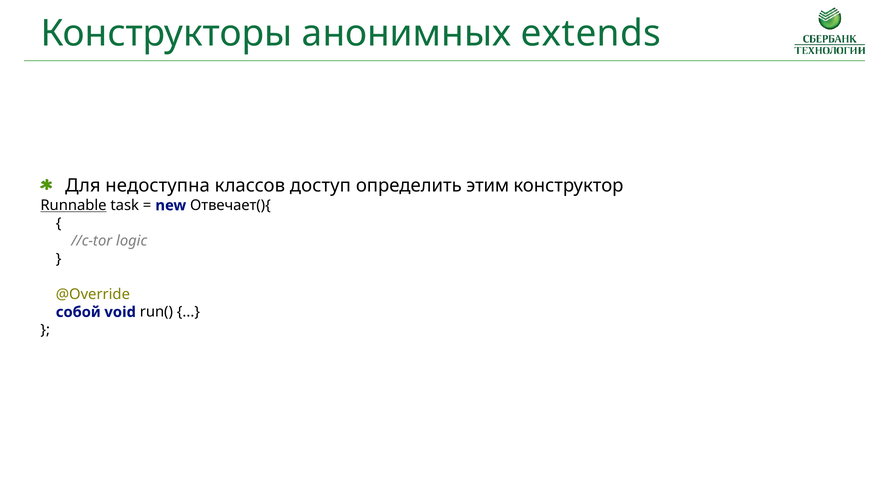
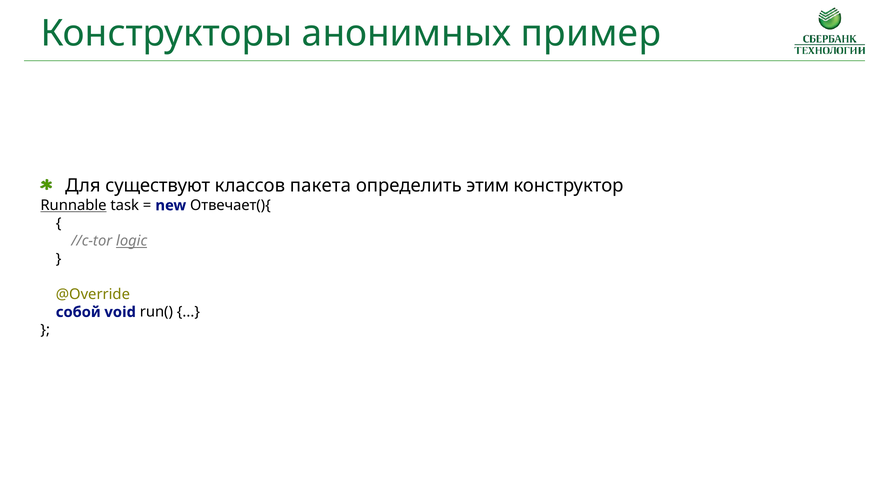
extends: extends -> пример
недоступна: недоступна -> существуют
доступ: доступ -> пакета
logic underline: none -> present
